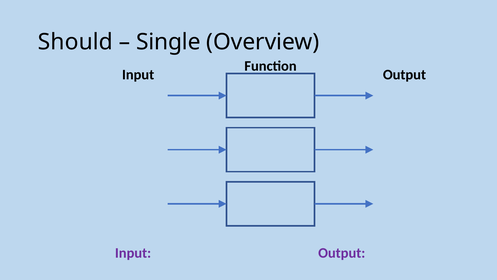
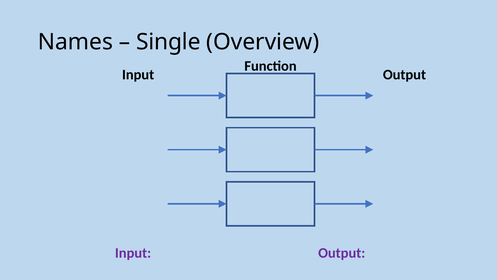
Should: Should -> Names
